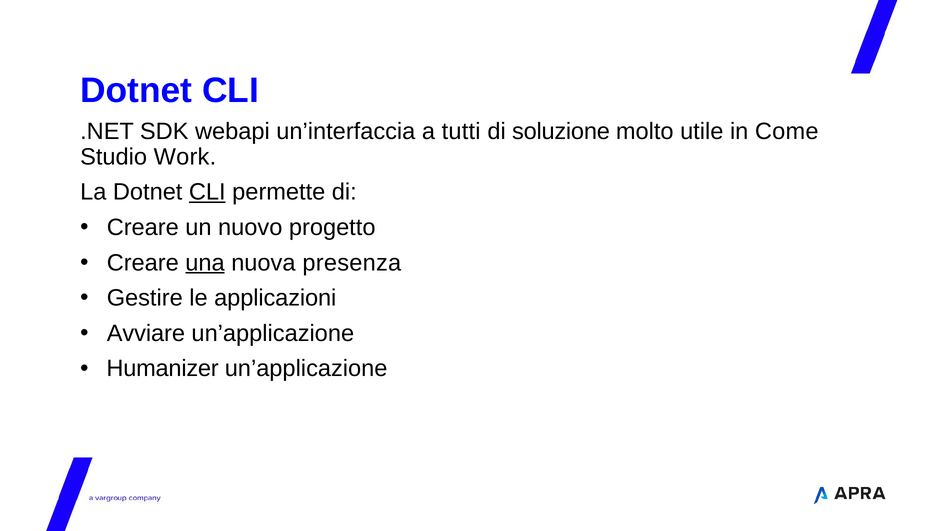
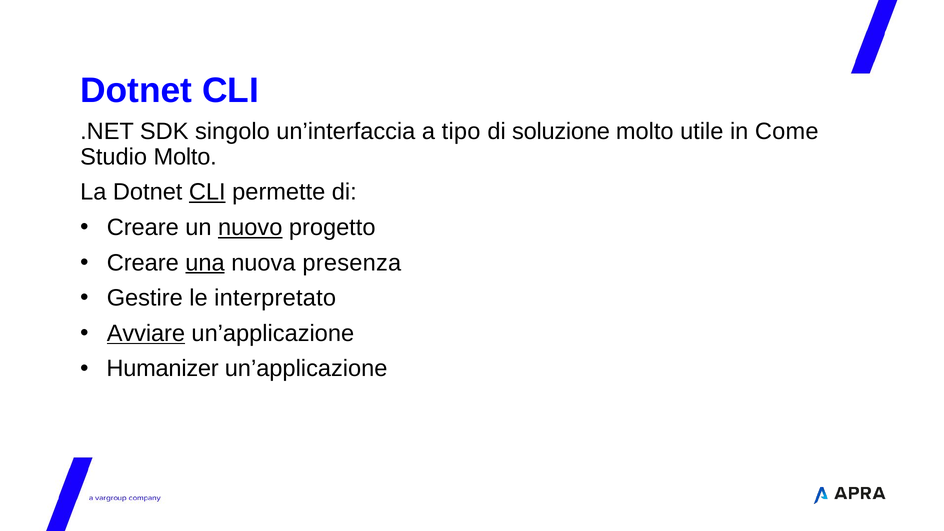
webapi: webapi -> singolo
tutti: tutti -> tipo
Studio Work: Work -> Molto
nuovo underline: none -> present
applicazioni: applicazioni -> interpretato
Avviare underline: none -> present
